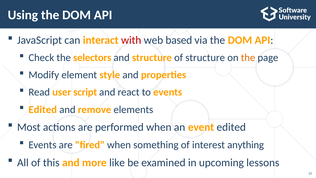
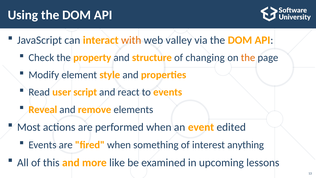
with colour: red -> orange
based: based -> valley
selectors: selectors -> property
of structure: structure -> changing
Edited at (43, 109): Edited -> Reveal
